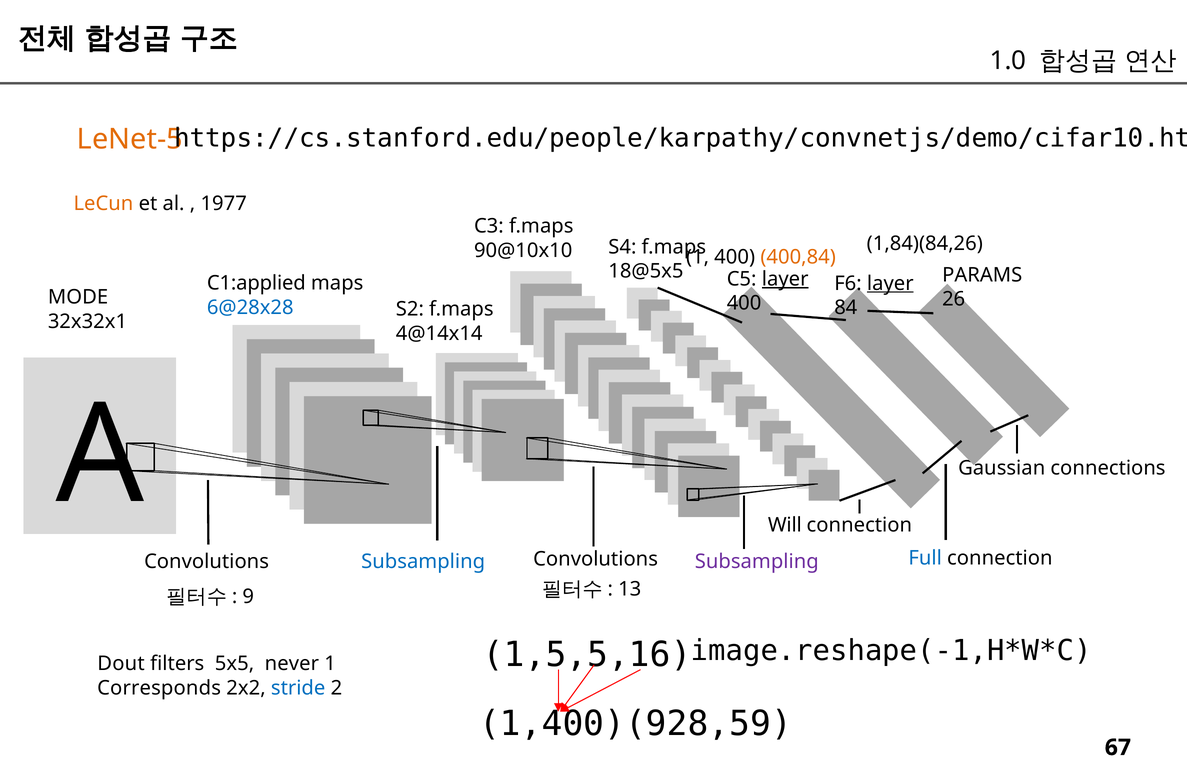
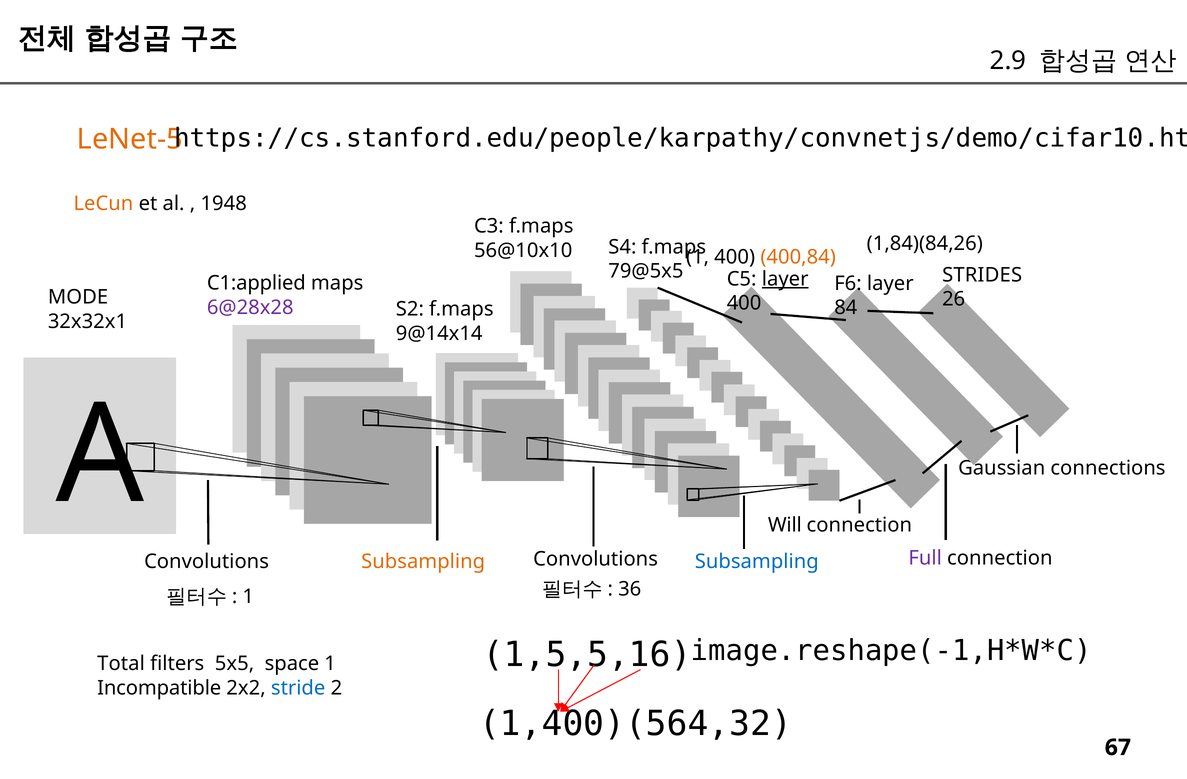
1.0: 1.0 -> 2.9
1977: 1977 -> 1948
90@10x10: 90@10x10 -> 56@10x10
18@5x5: 18@5x5 -> 79@5x5
PARAMS: PARAMS -> STRIDES
layer at (890, 284) underline: present -> none
6@28x28 colour: blue -> purple
4@14x14: 4@14x14 -> 9@14x14
Full colour: blue -> purple
Subsampling at (423, 562) colour: blue -> orange
Subsampling at (757, 562) colour: purple -> blue
9 at (248, 597): 9 -> 1
13: 13 -> 36
Dout: Dout -> Total
never: never -> space
Corresponds: Corresponds -> Incompatible
1,400)(928,59: 1,400)(928,59 -> 1,400)(564,32
